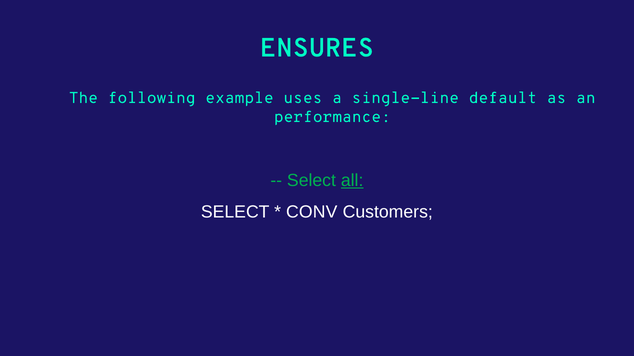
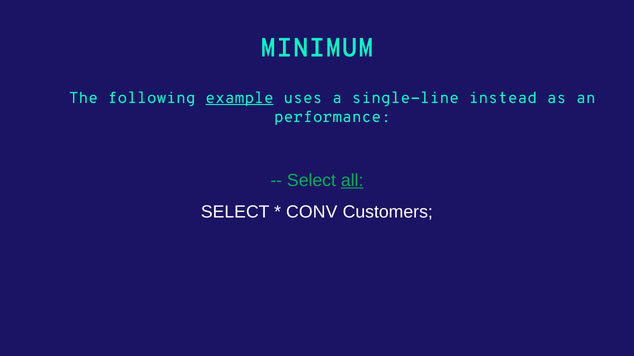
ENSURES: ENSURES -> MINIMUM
example underline: none -> present
default: default -> instead
